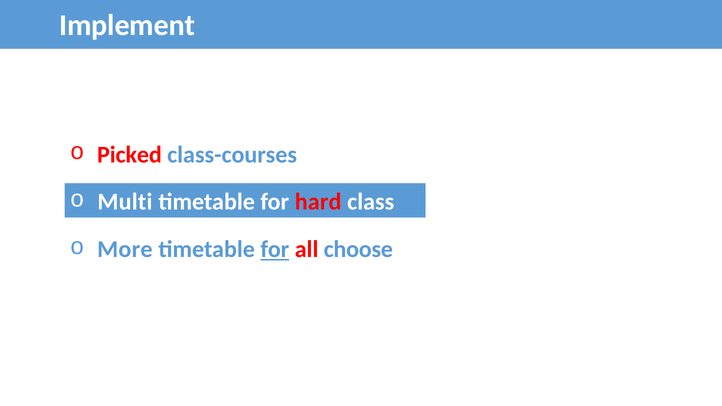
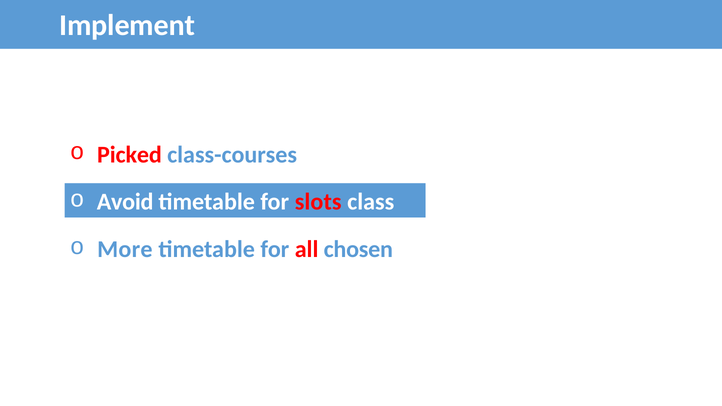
Multi: Multi -> Avoid
hard: hard -> slots
for at (275, 249) underline: present -> none
choose: choose -> chosen
